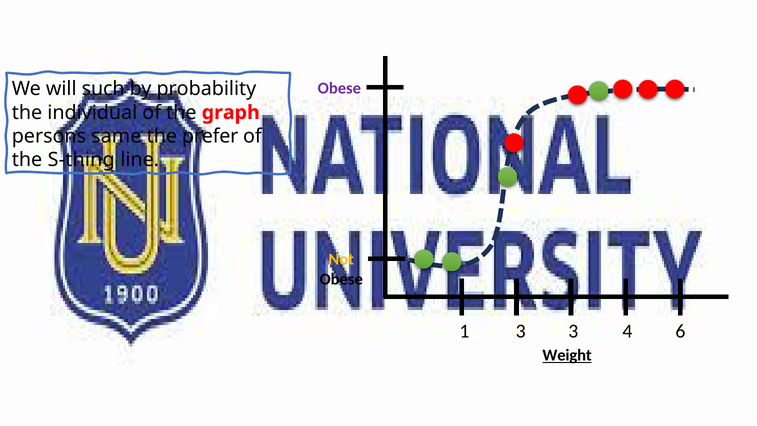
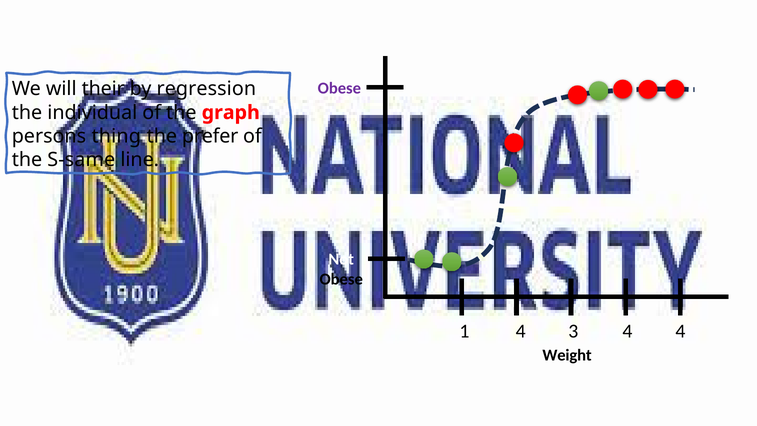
such: such -> their
probability: probability -> regression
same: same -> thing
S-thing: S-thing -> S-same
Not colour: yellow -> white
4 6: 6 -> 4
1 3: 3 -> 4
Weight underline: present -> none
